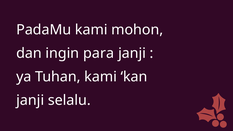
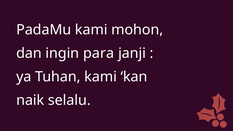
janji at (30, 100): janji -> naik
